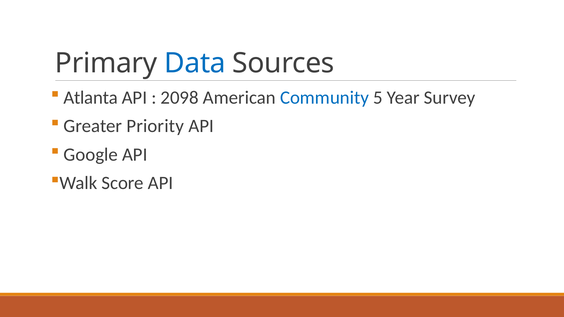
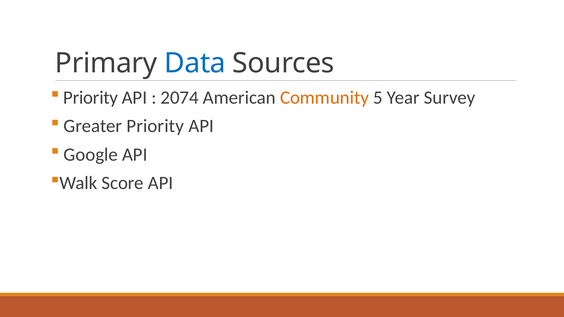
Atlanta at (91, 98): Atlanta -> Priority
2098: 2098 -> 2074
Community colour: blue -> orange
